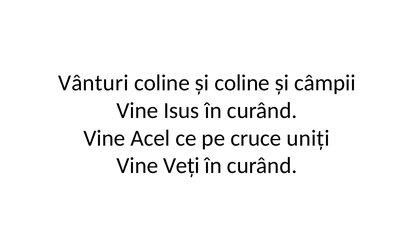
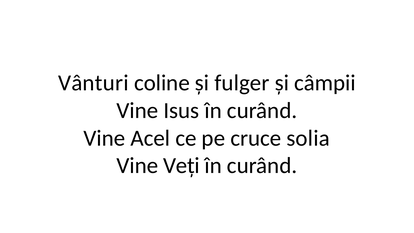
și coline: coline -> fulger
uniți: uniți -> solia
